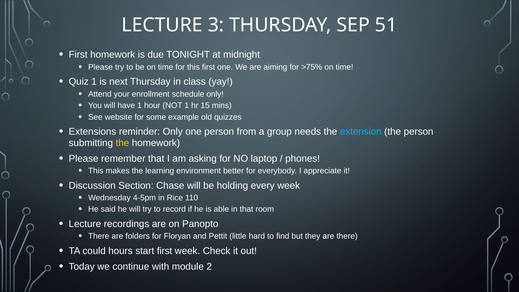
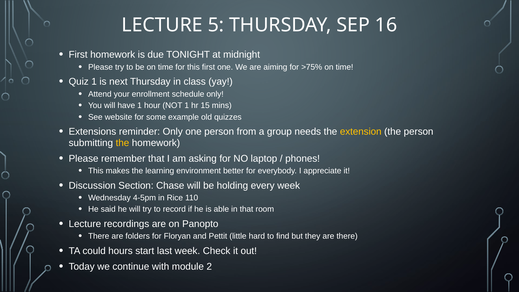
3: 3 -> 5
51: 51 -> 16
extension colour: light blue -> yellow
start first: first -> last
